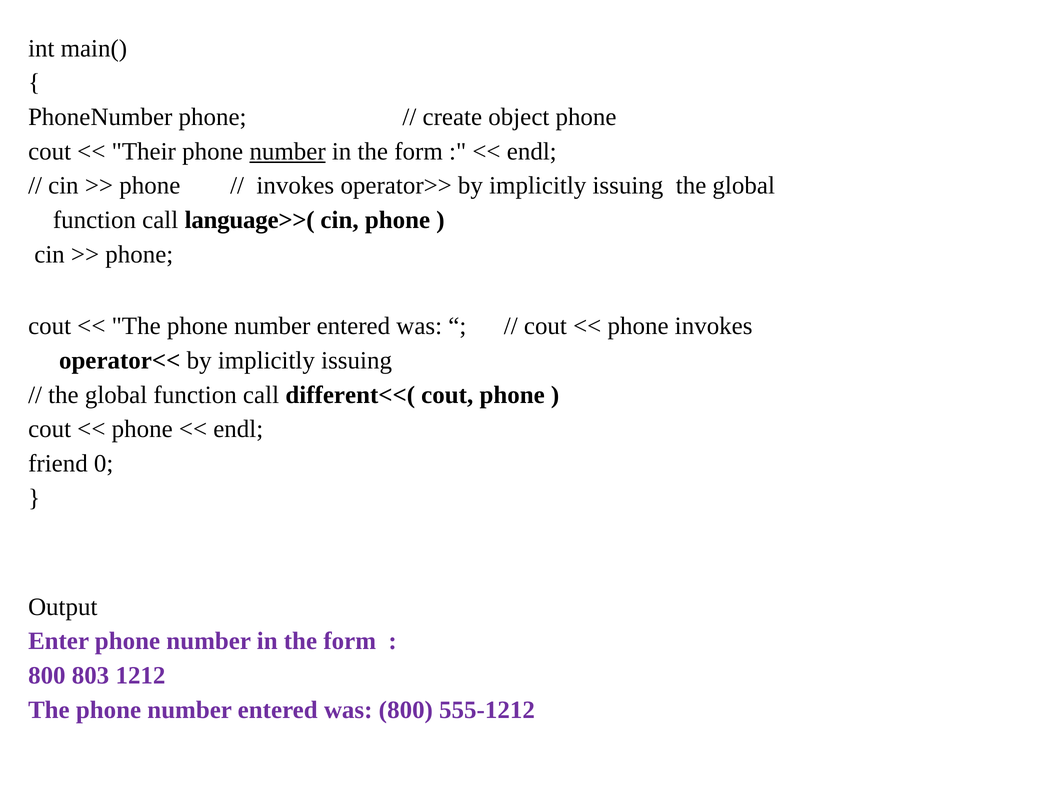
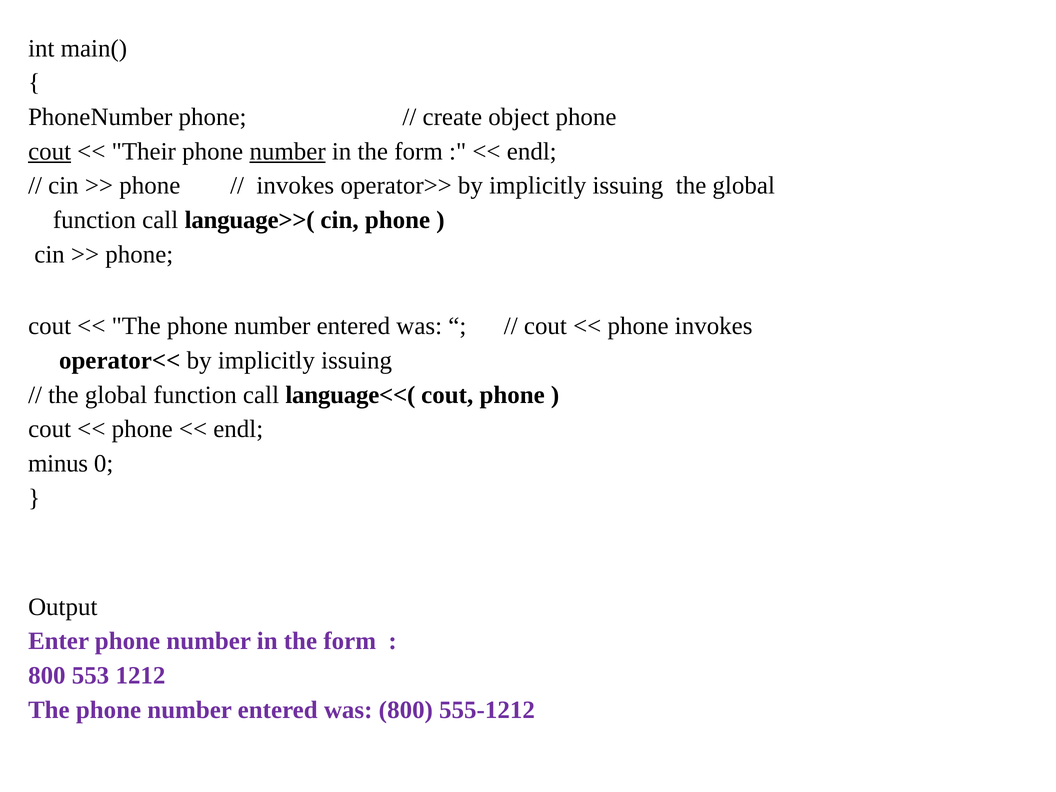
cout at (50, 151) underline: none -> present
different<<(: different<<( -> language<<(
friend: friend -> minus
803: 803 -> 553
